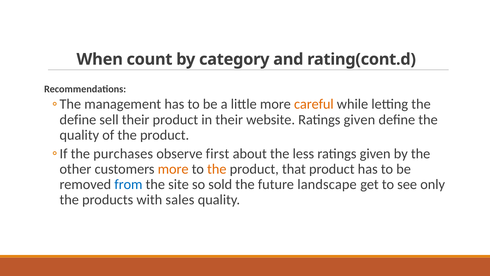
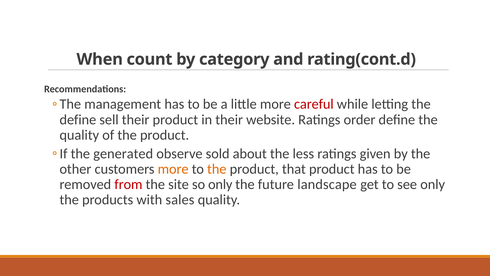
careful colour: orange -> red
website Ratings given: given -> order
purchases: purchases -> generated
first: first -> sold
from colour: blue -> red
so sold: sold -> only
